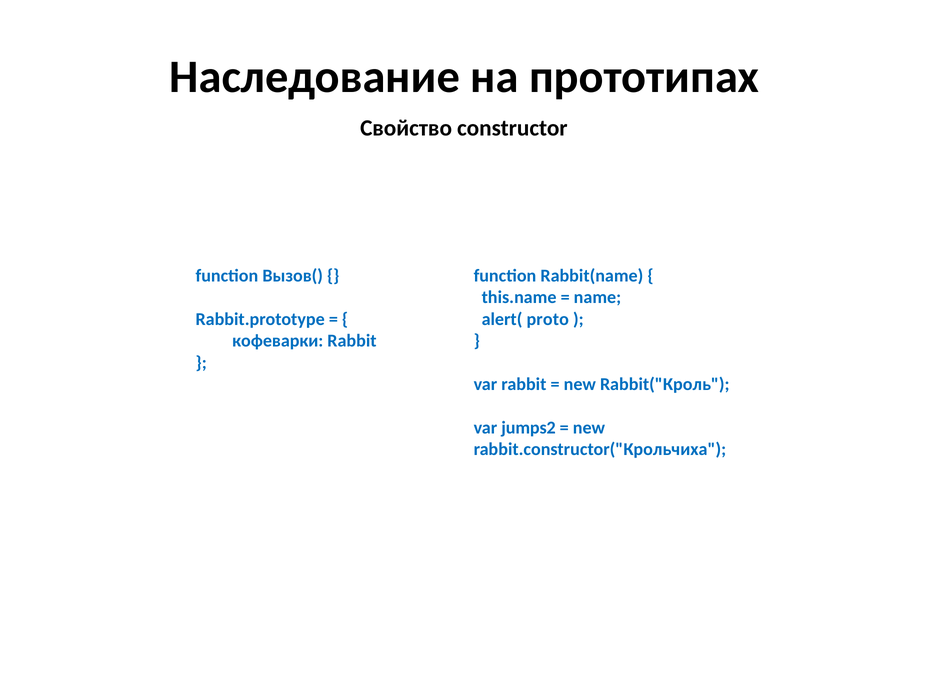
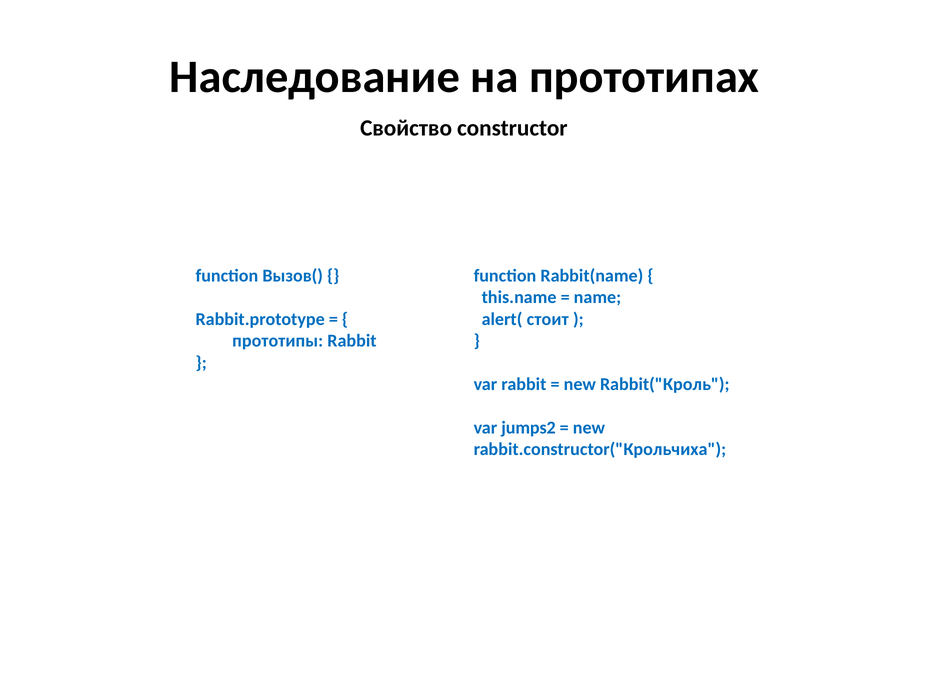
proto: proto -> стоит
кофеварки: кофеварки -> прототипы
